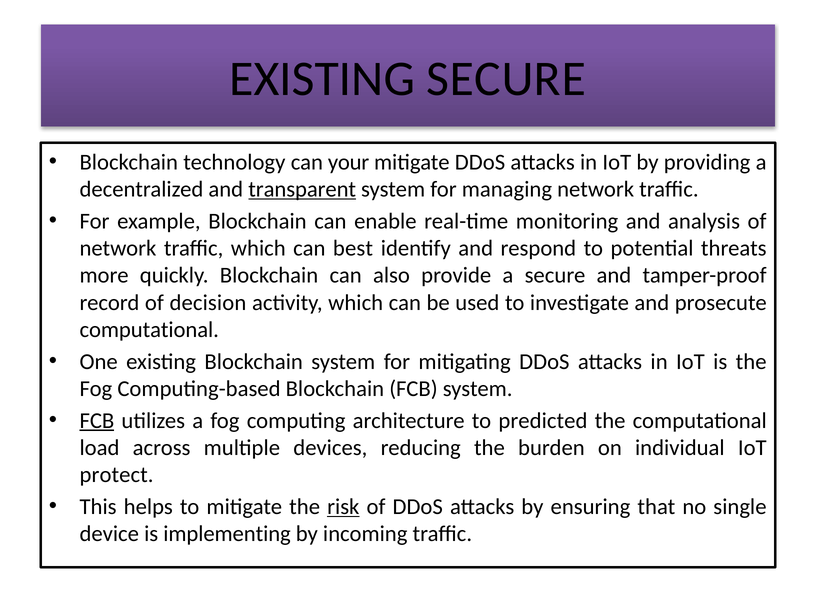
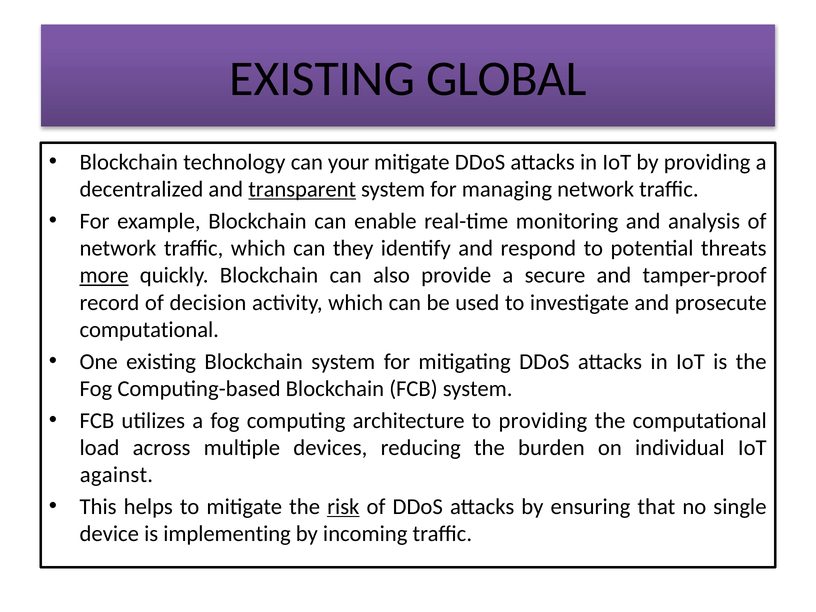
EXISTING SECURE: SECURE -> GLOBAL
best: best -> they
more underline: none -> present
FCB at (97, 421) underline: present -> none
to predicted: predicted -> providing
protect: protect -> against
